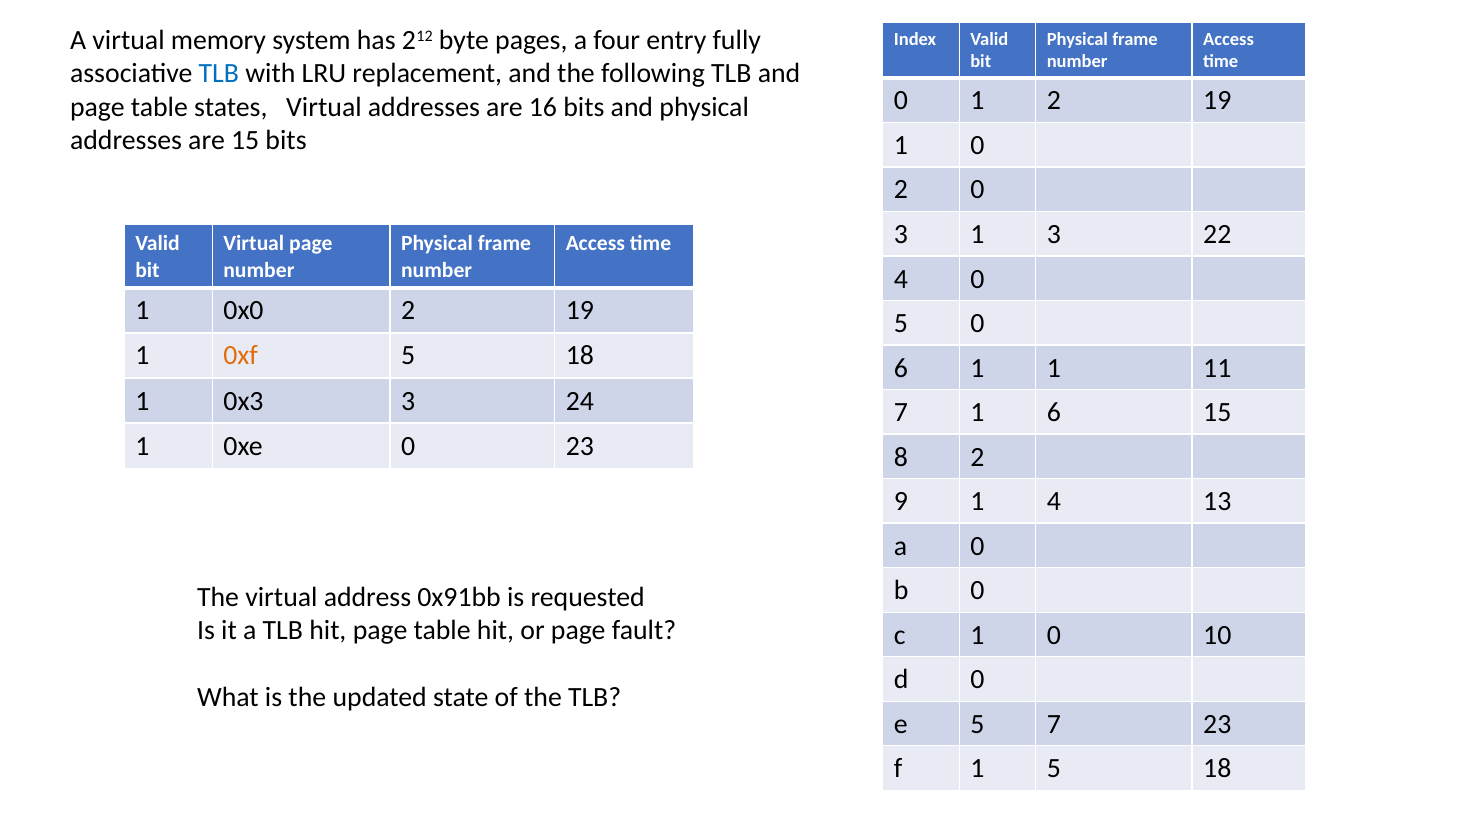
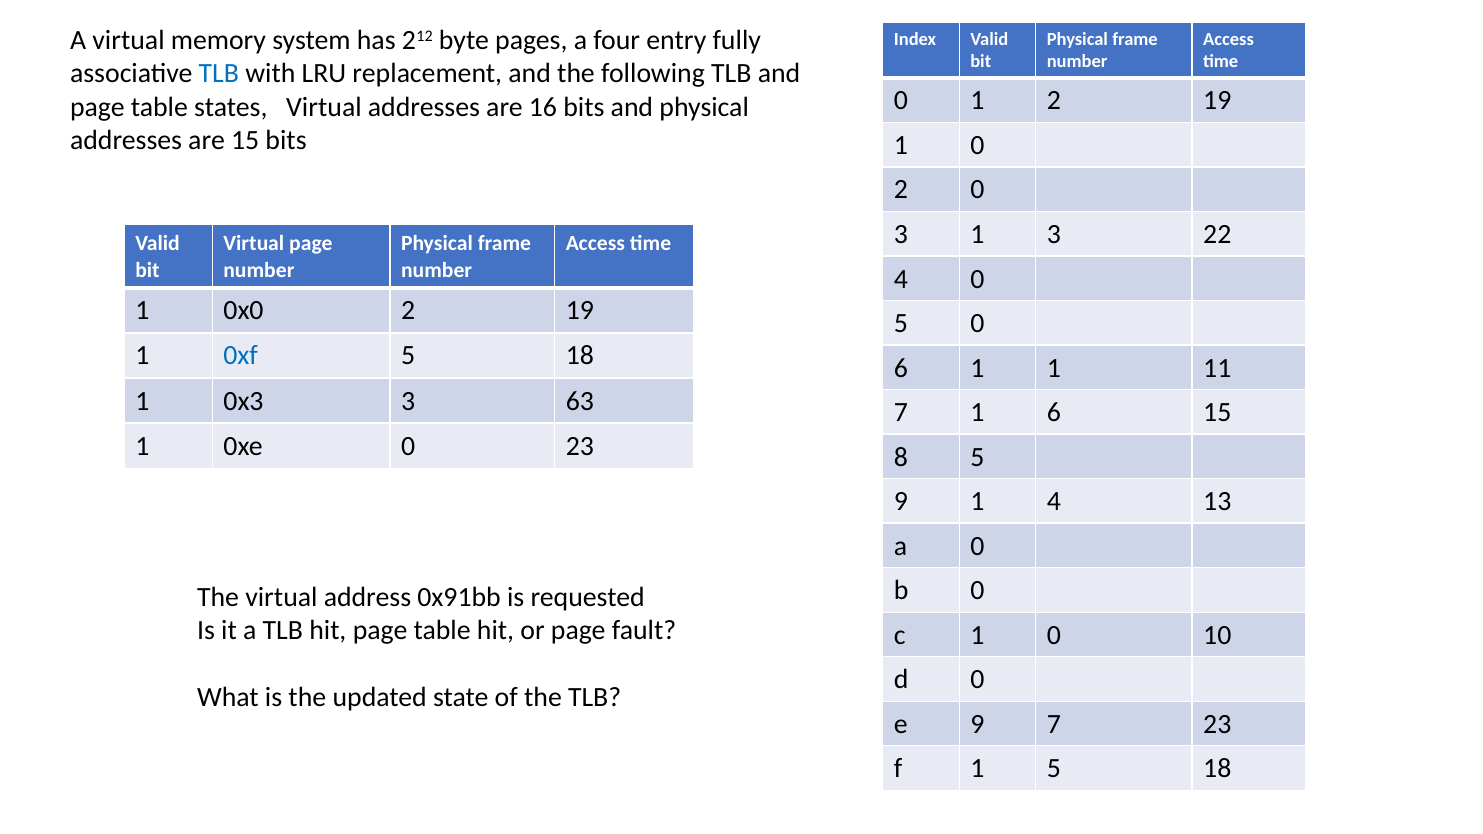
0xf colour: orange -> blue
24: 24 -> 63
8 2: 2 -> 5
e 5: 5 -> 9
